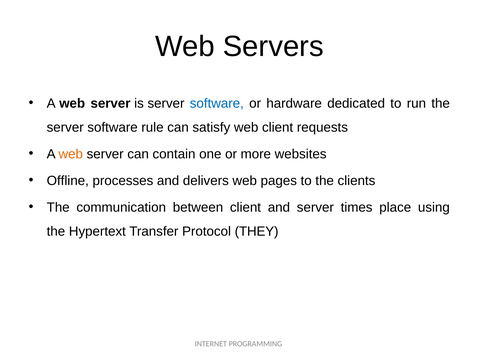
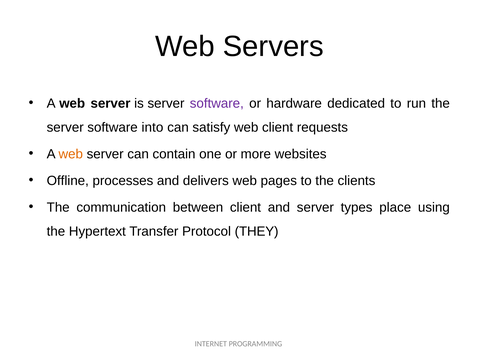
software at (217, 103) colour: blue -> purple
rule: rule -> into
times: times -> types
